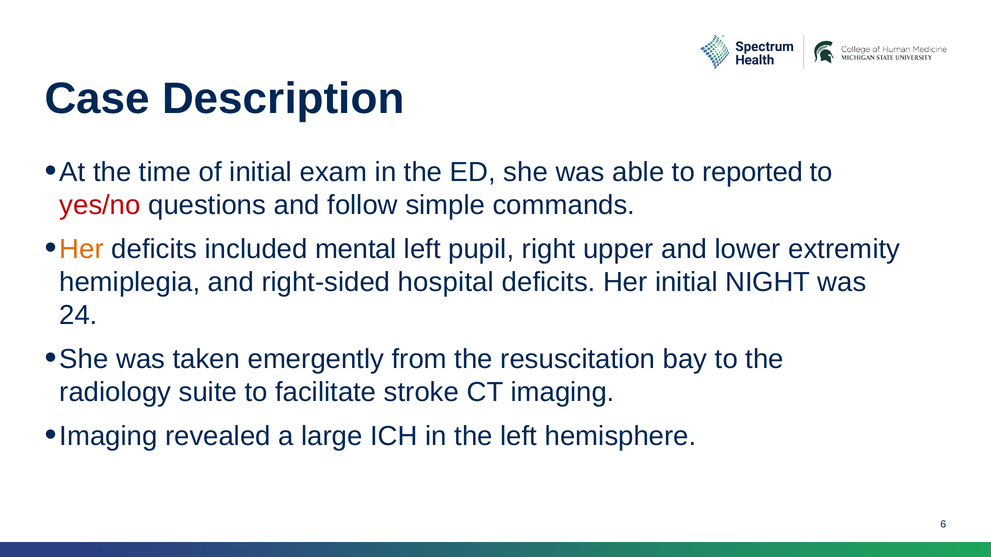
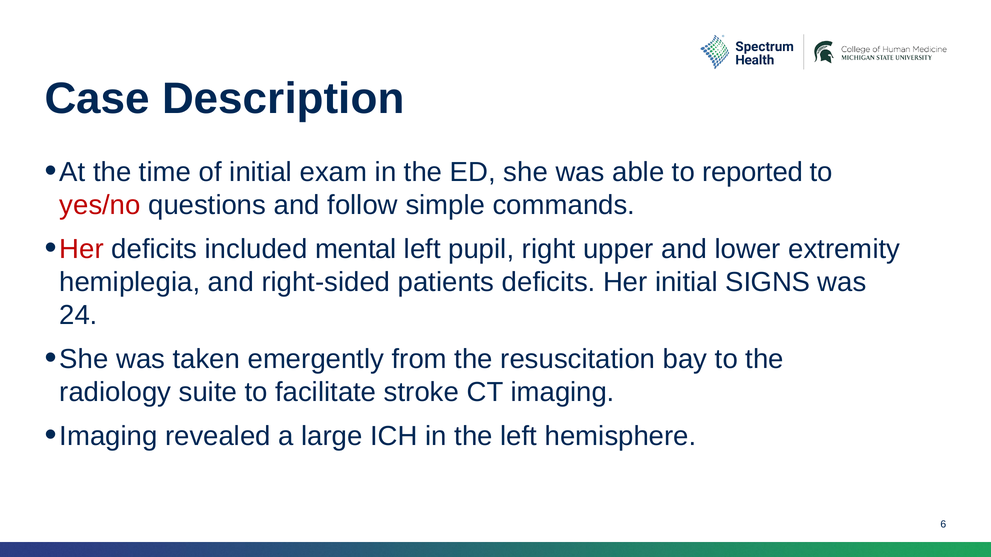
Her at (82, 249) colour: orange -> red
hospital: hospital -> patients
NIGHT: NIGHT -> SIGNS
